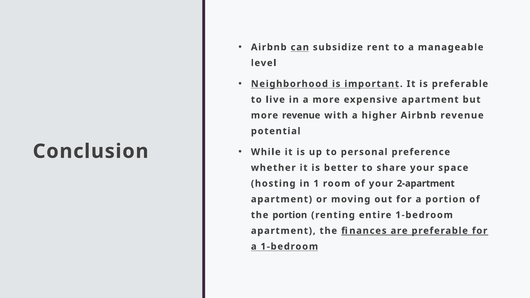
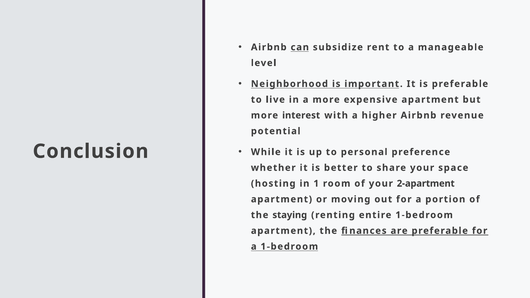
more revenue: revenue -> interest
the portion: portion -> staying
